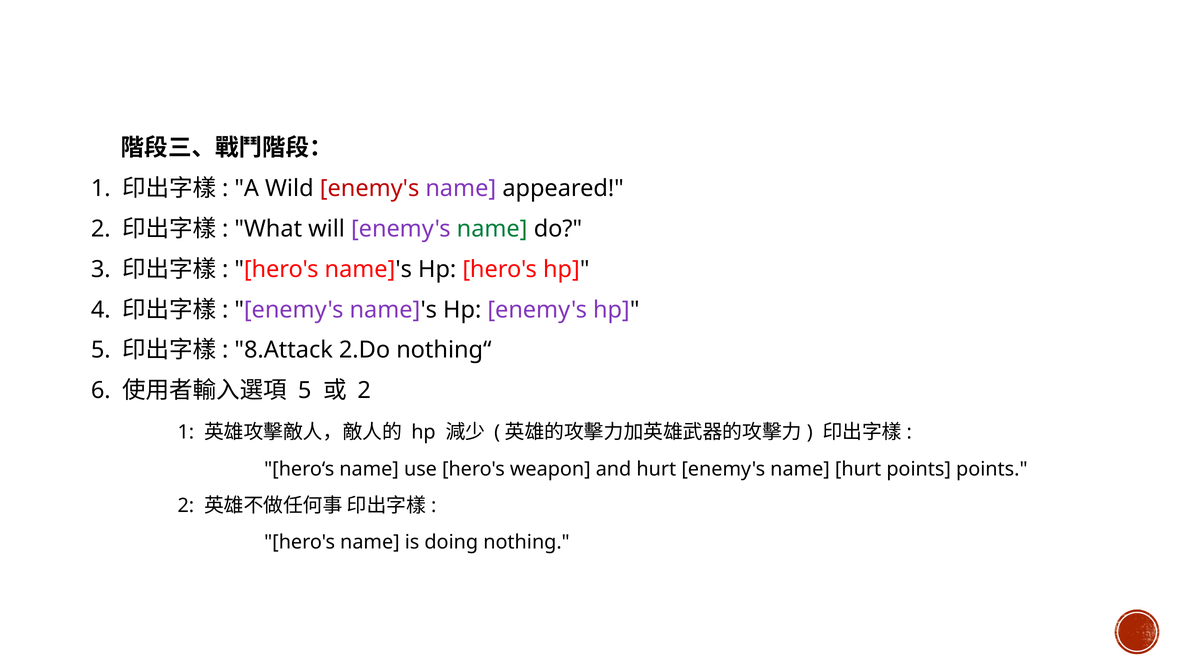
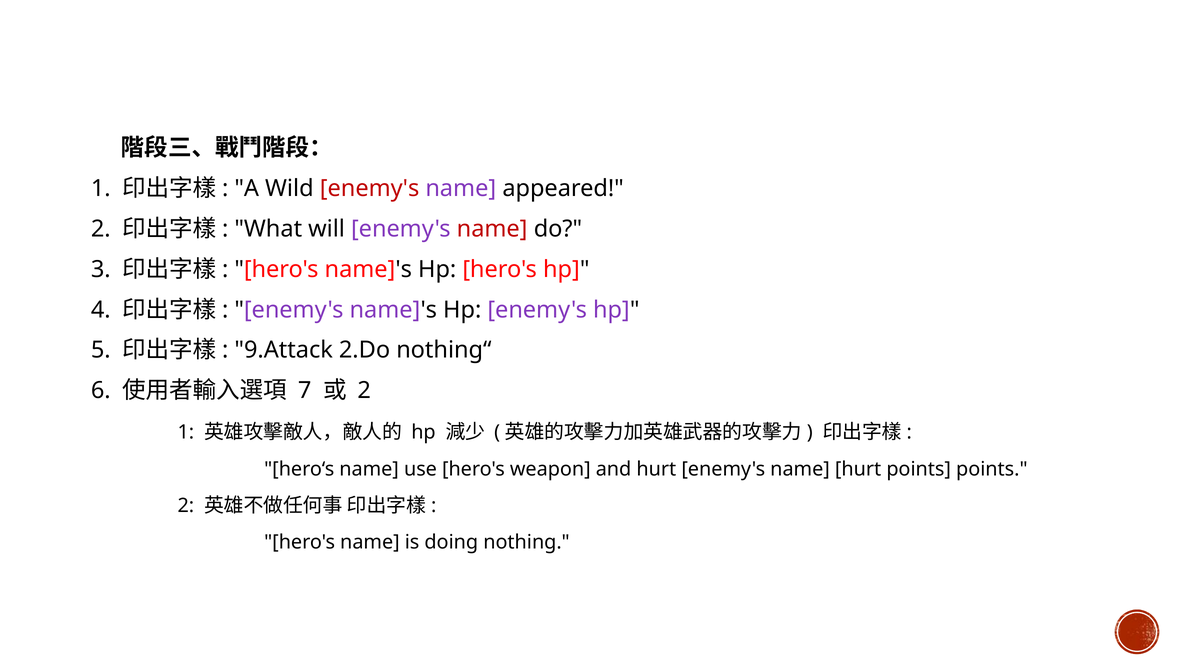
name at (492, 229) colour: green -> red
8.Attack: 8.Attack -> 9.Attack
5 at (305, 390): 5 -> 7
